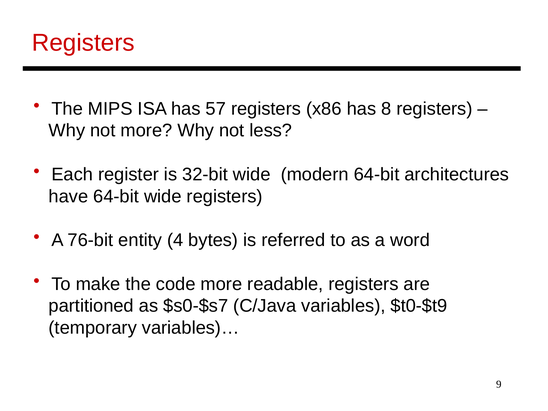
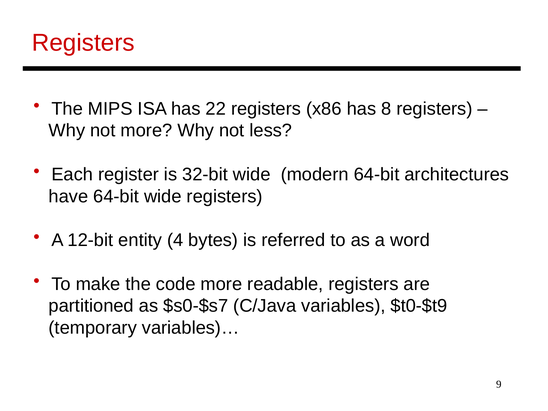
57: 57 -> 22
76-bit: 76-bit -> 12-bit
